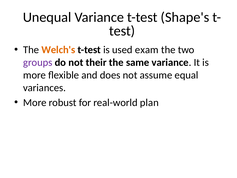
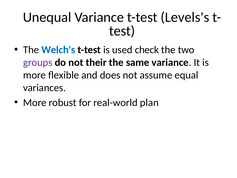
Shape's: Shape's -> Levels's
Welch's colour: orange -> blue
exam: exam -> check
